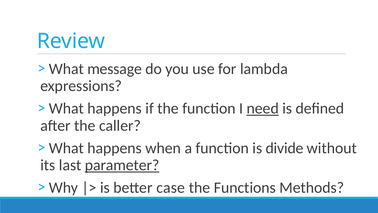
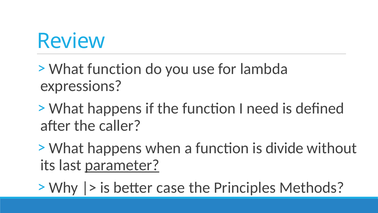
What message: message -> function
need underline: present -> none
Functions: Functions -> Principles
